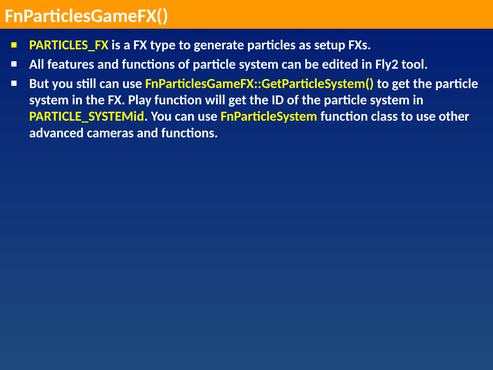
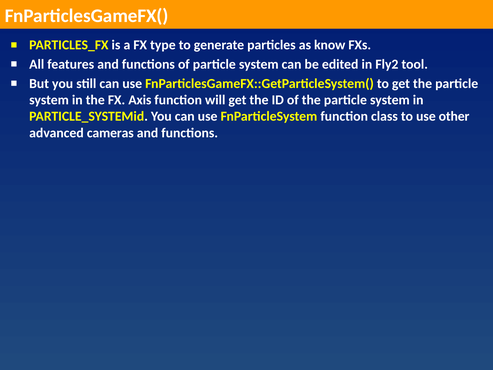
setup: setup -> know
Play: Play -> Axis
